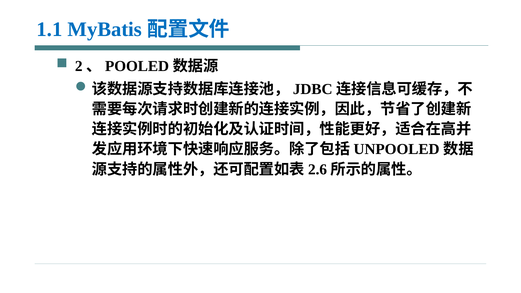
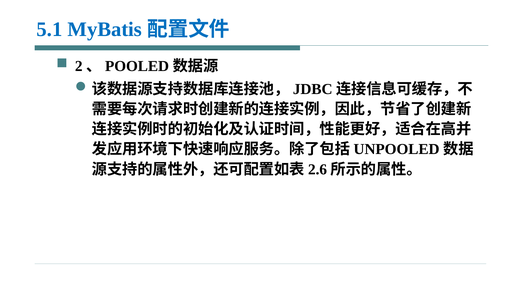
1.1: 1.1 -> 5.1
